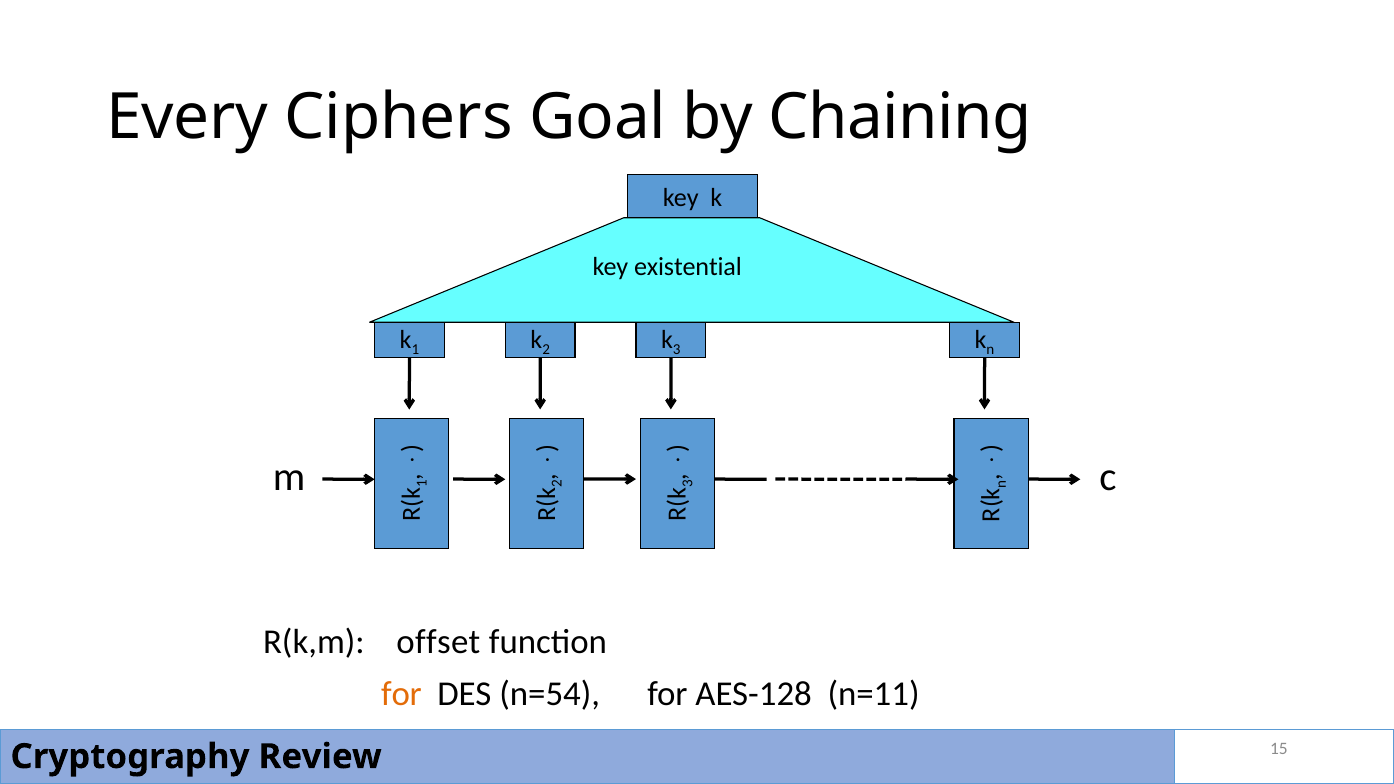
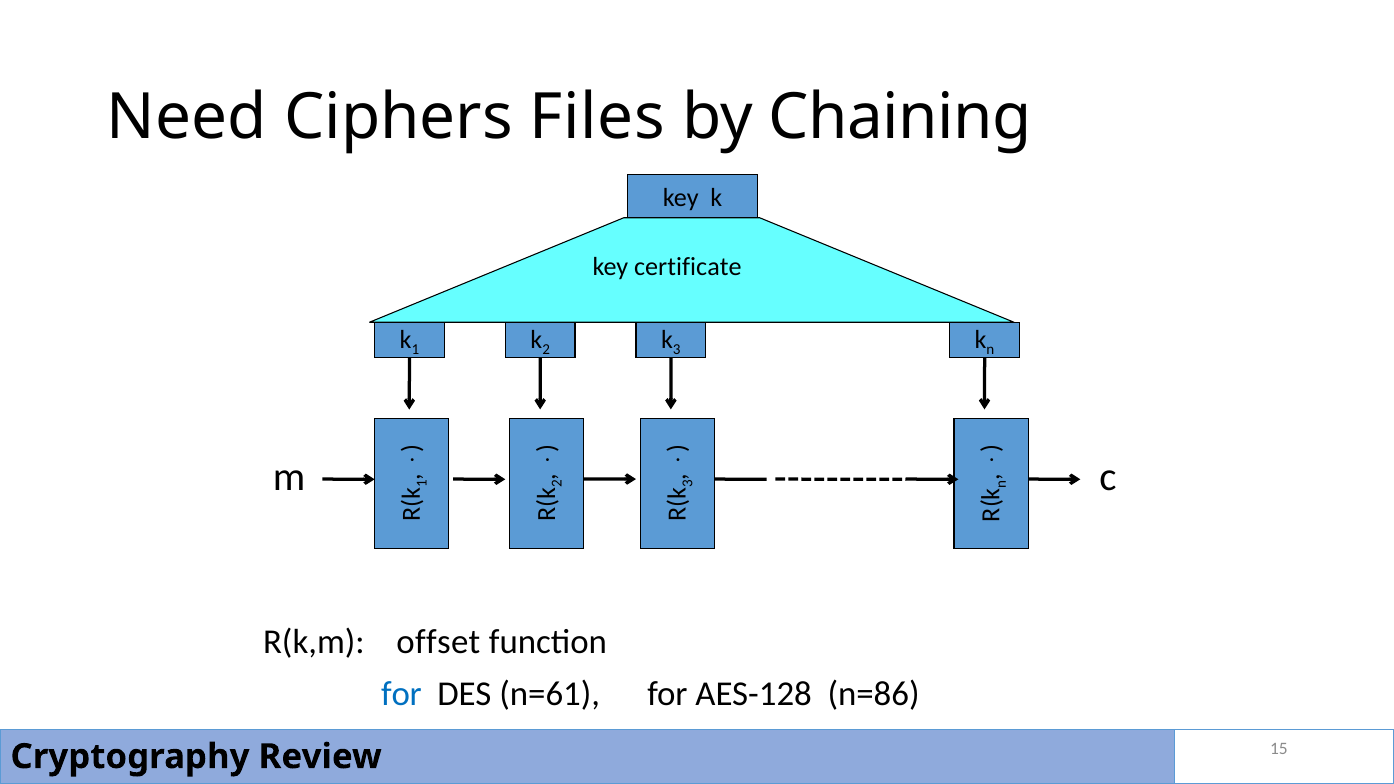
Every: Every -> Need
Goal: Goal -> Files
existential: existential -> certificate
for at (402, 695) colour: orange -> blue
n=54: n=54 -> n=61
n=11: n=11 -> n=86
